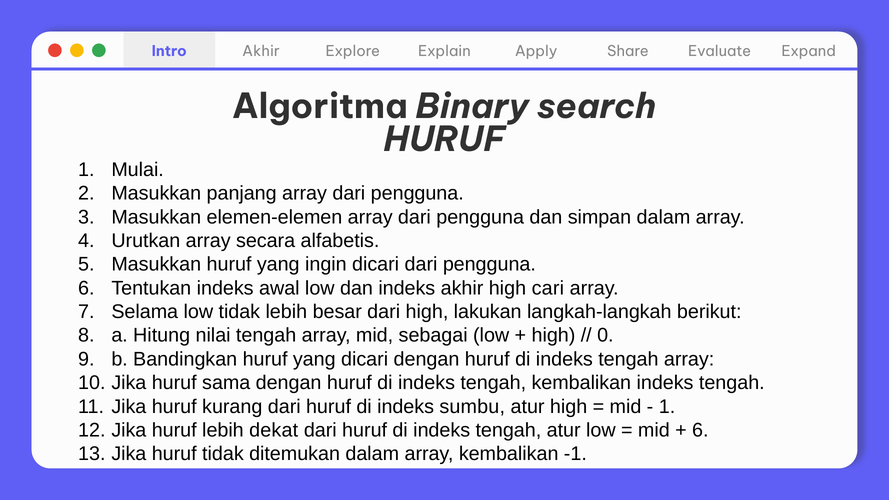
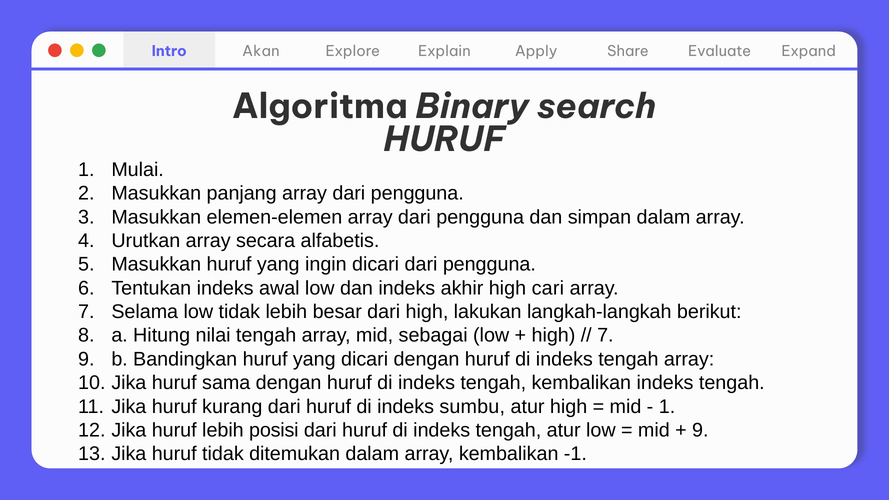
Akhir at (261, 51): Akhir -> Akan
0 at (605, 336): 0 -> 7
dekat: dekat -> posisi
6 at (700, 430): 6 -> 9
